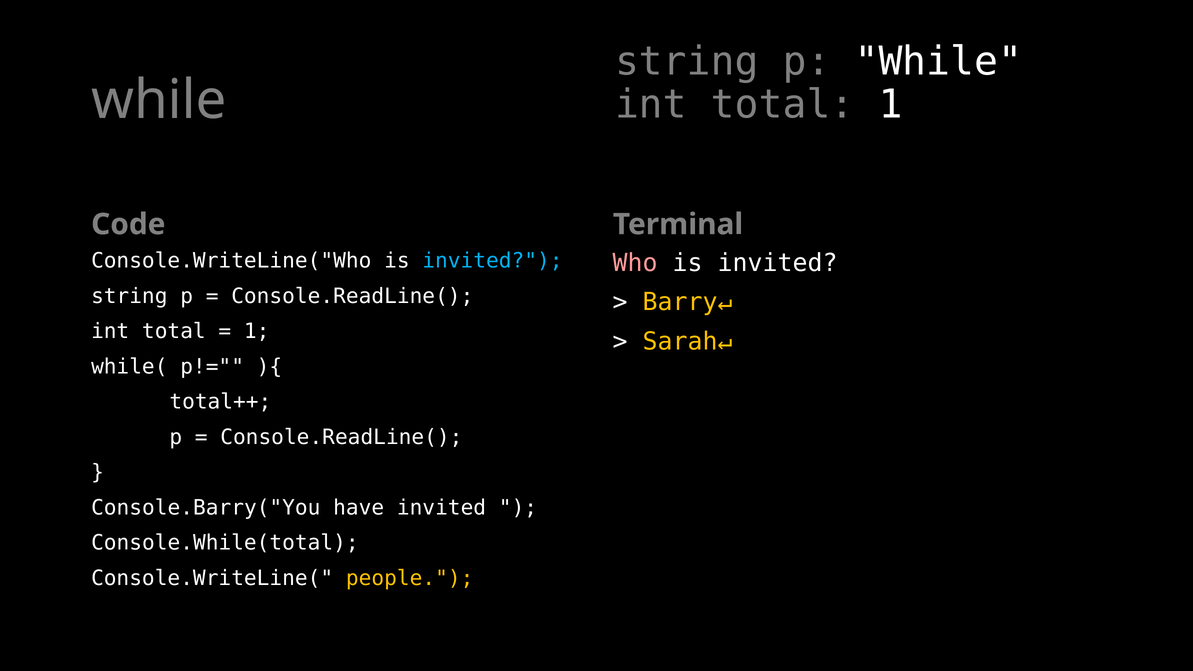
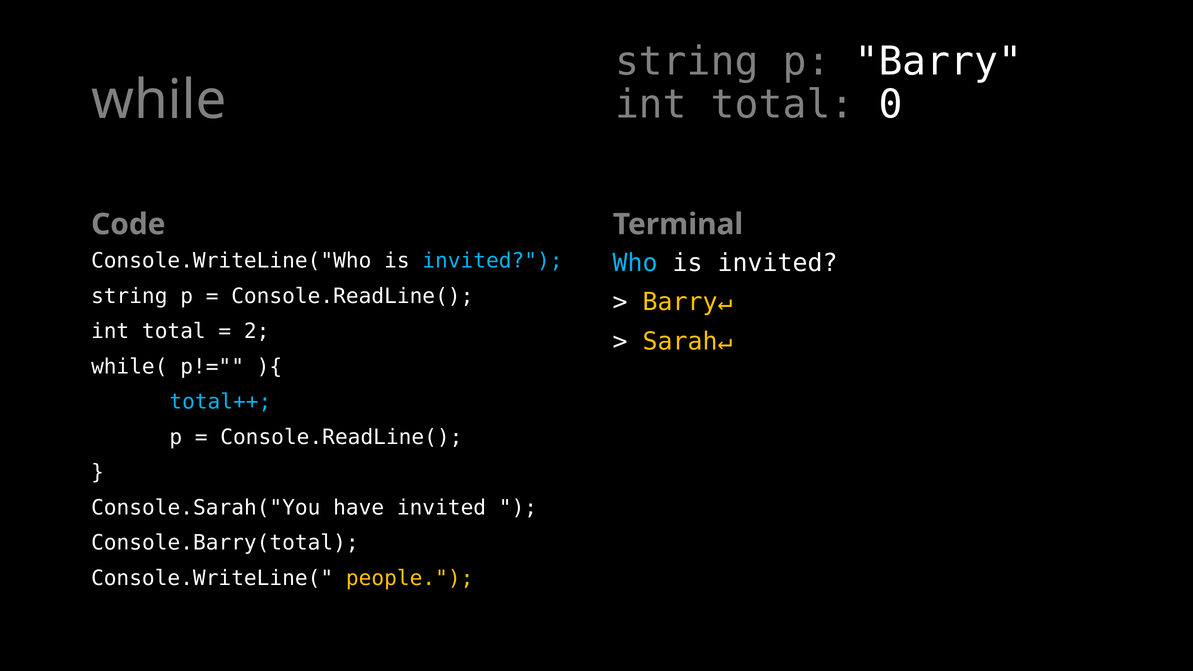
p While: While -> Barry
total 1: 1 -> 0
Who colour: pink -> light blue
1 at (257, 331): 1 -> 2
total++ colour: white -> light blue
Console.Barry("You: Console.Barry("You -> Console.Sarah("You
Console.While(total: Console.While(total -> Console.Barry(total
